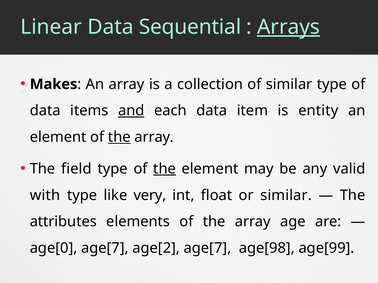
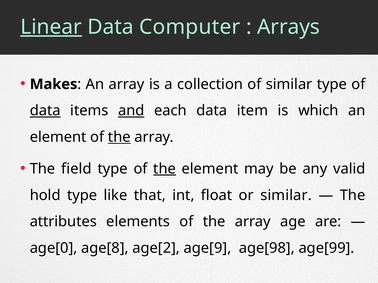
Linear underline: none -> present
Sequential: Sequential -> Computer
Arrays underline: present -> none
data at (45, 111) underline: none -> present
entity: entity -> which
with: with -> hold
very: very -> that
age[0 age[7: age[7 -> age[8
age[2 age[7: age[7 -> age[9
